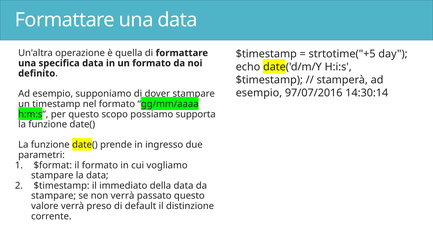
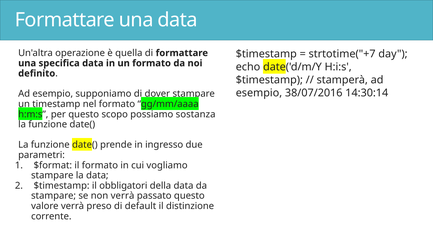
strtotime("+5: strtotime("+5 -> strtotime("+7
97/07/2016: 97/07/2016 -> 38/07/2016
supporta: supporta -> sostanza
immediato: immediato -> obbligatori
